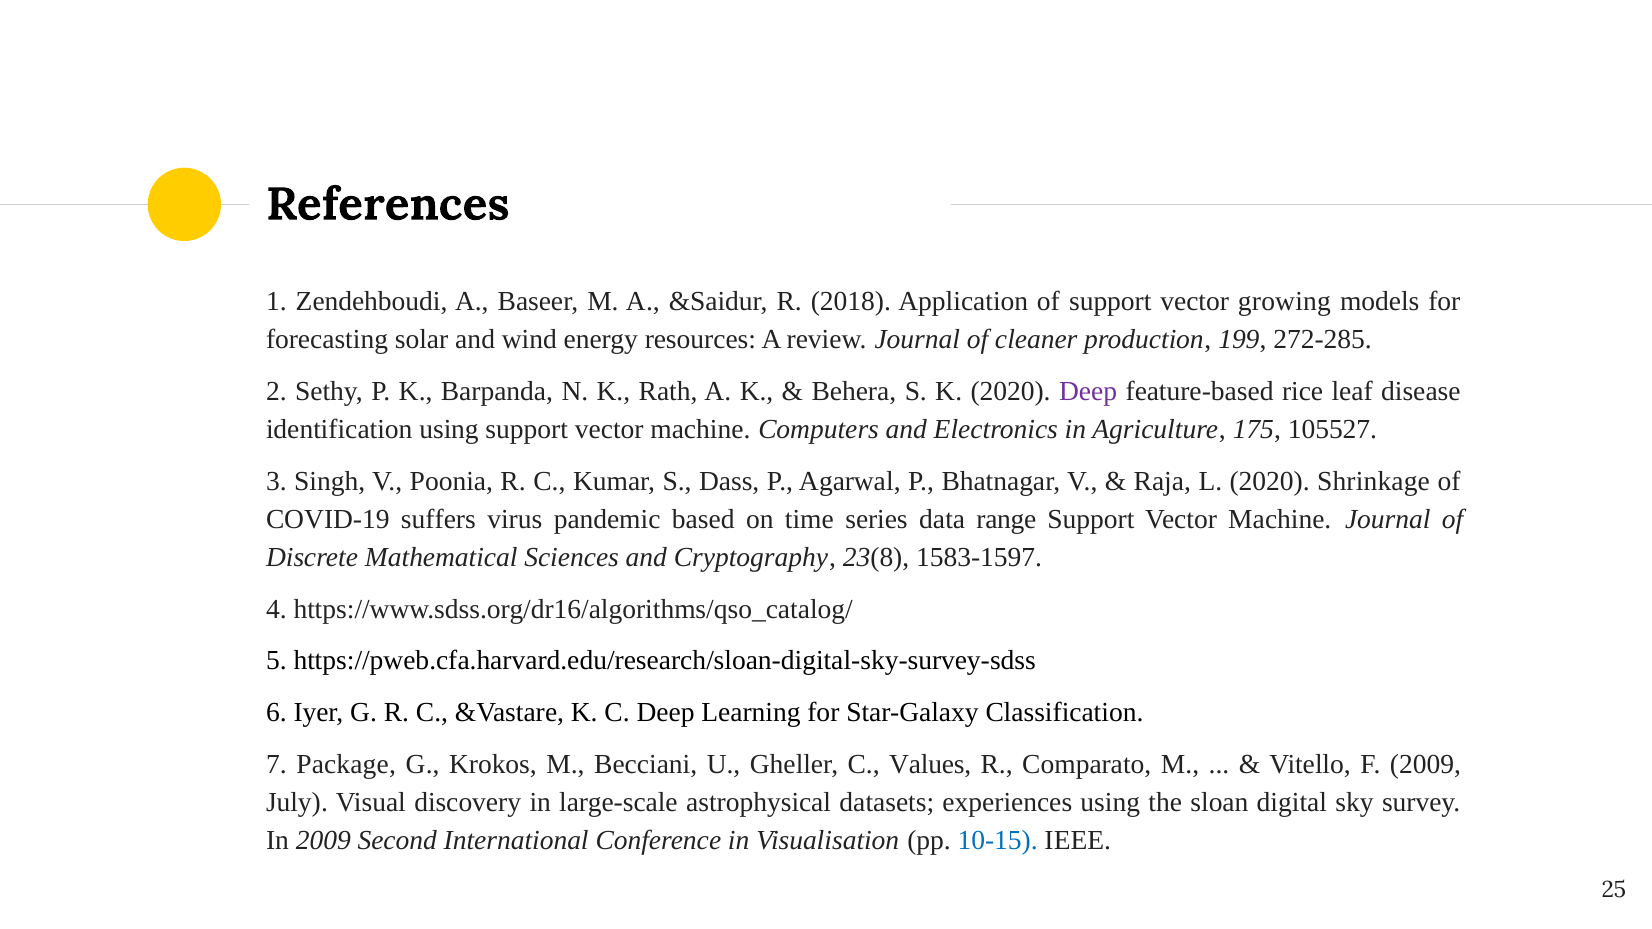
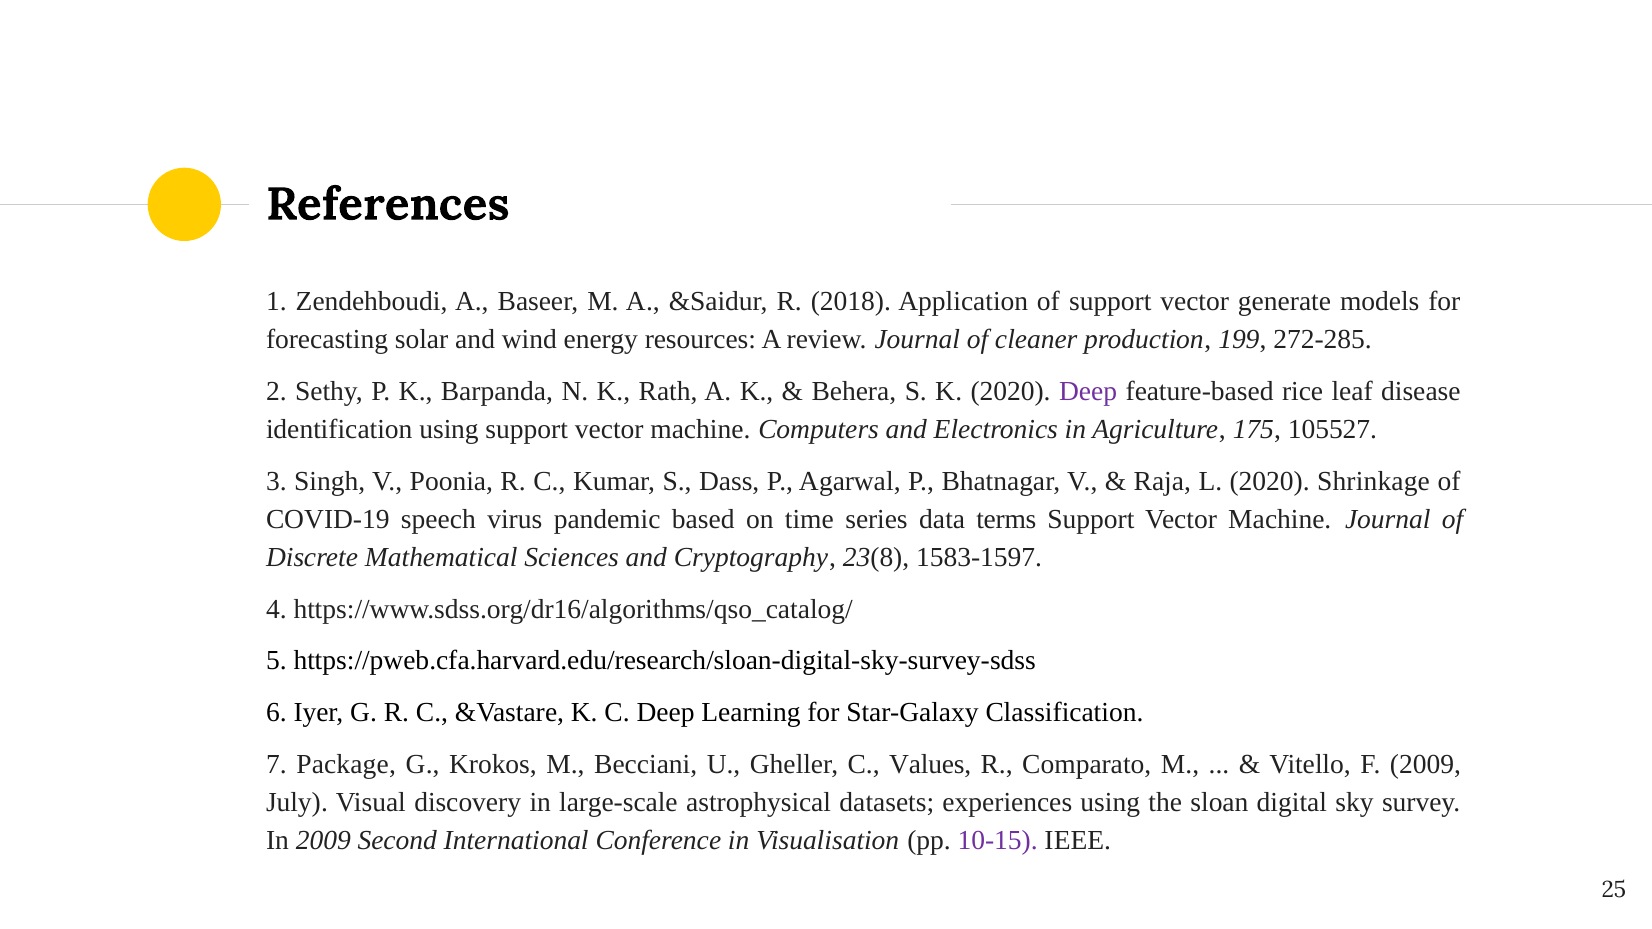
growing: growing -> generate
suffers: suffers -> speech
range: range -> terms
10-15 colour: blue -> purple
